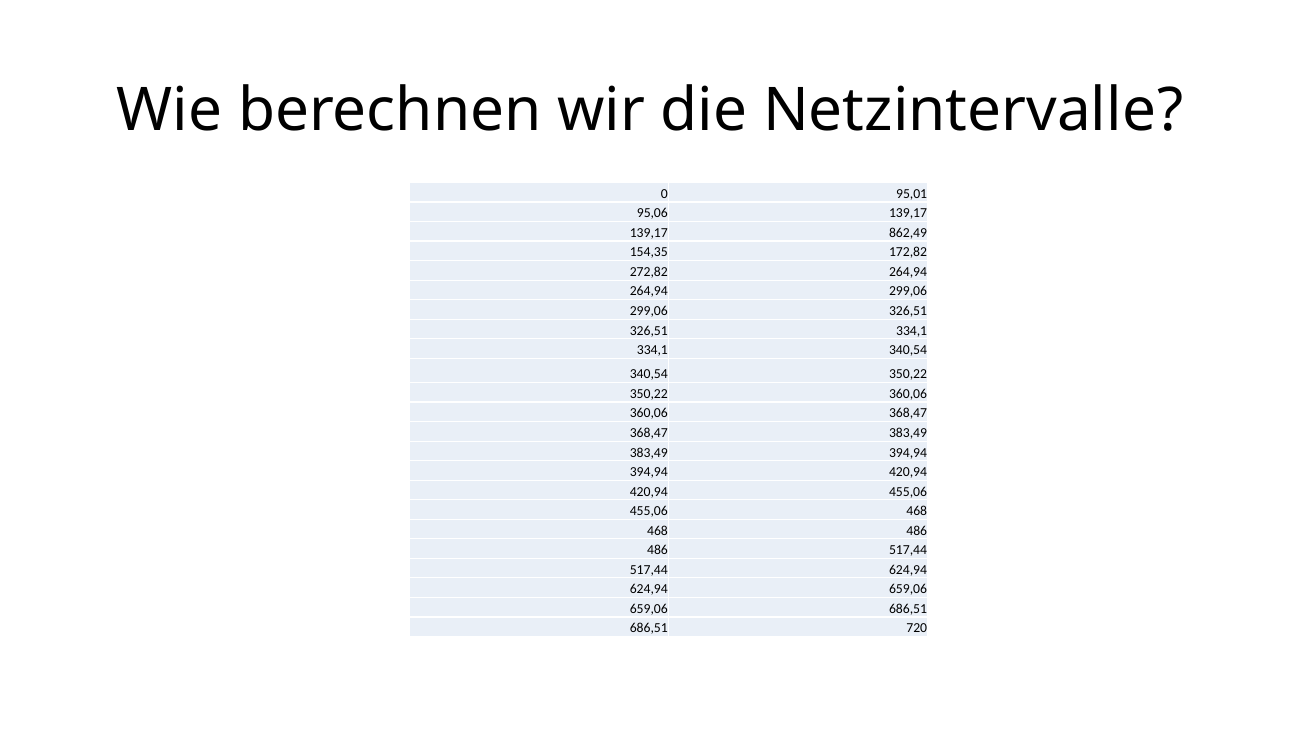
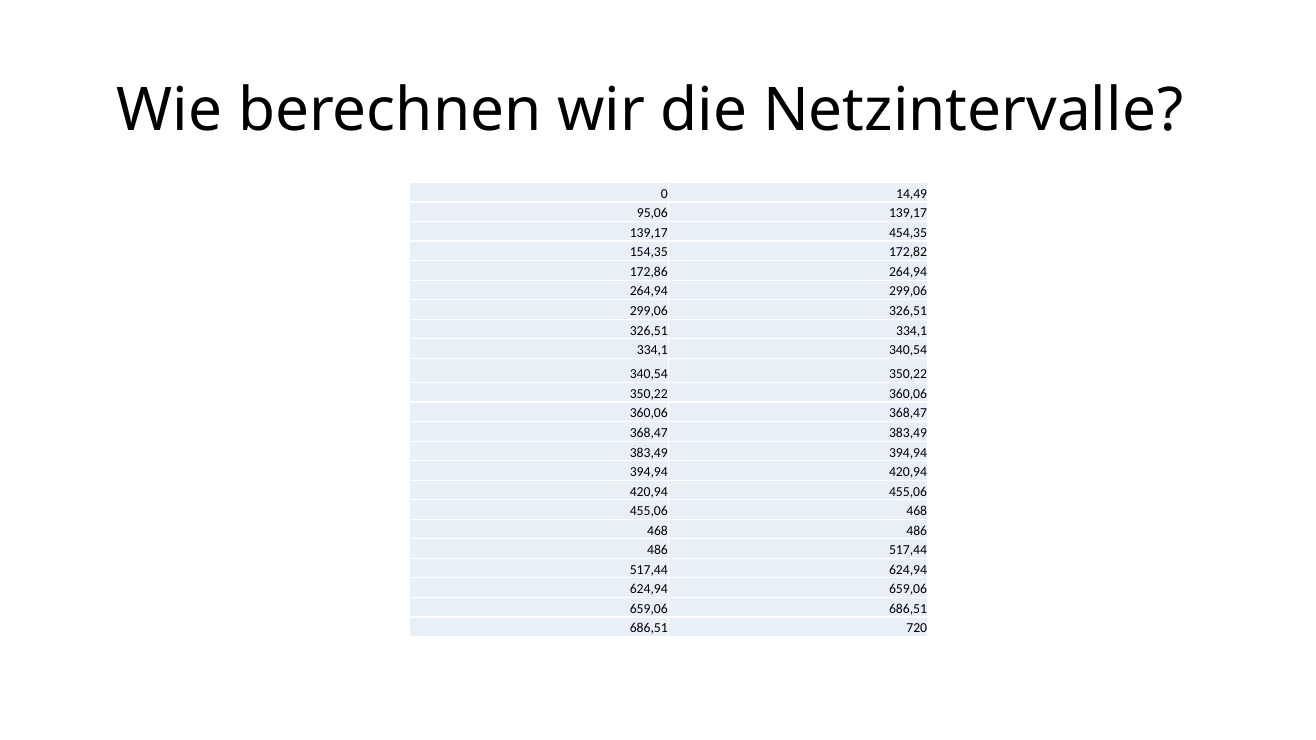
95,01: 95,01 -> 14,49
862,49: 862,49 -> 454,35
272,82: 272,82 -> 172,86
